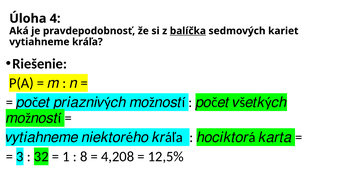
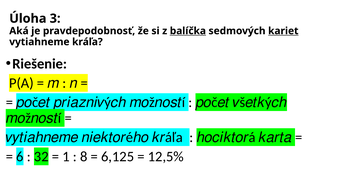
4: 4 -> 3
kariet underline: none -> present
3: 3 -> 6
4,208: 4,208 -> 6,125
